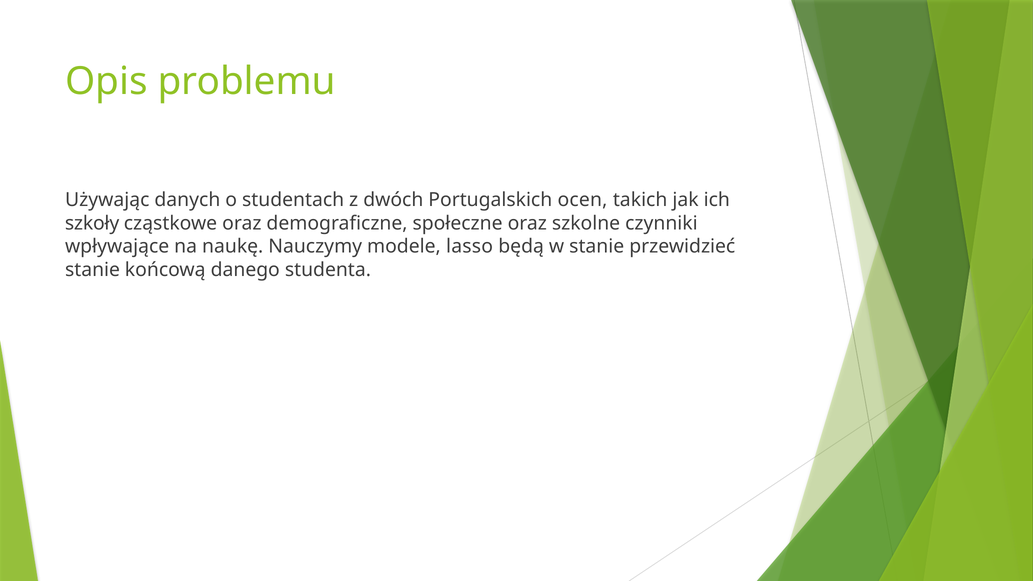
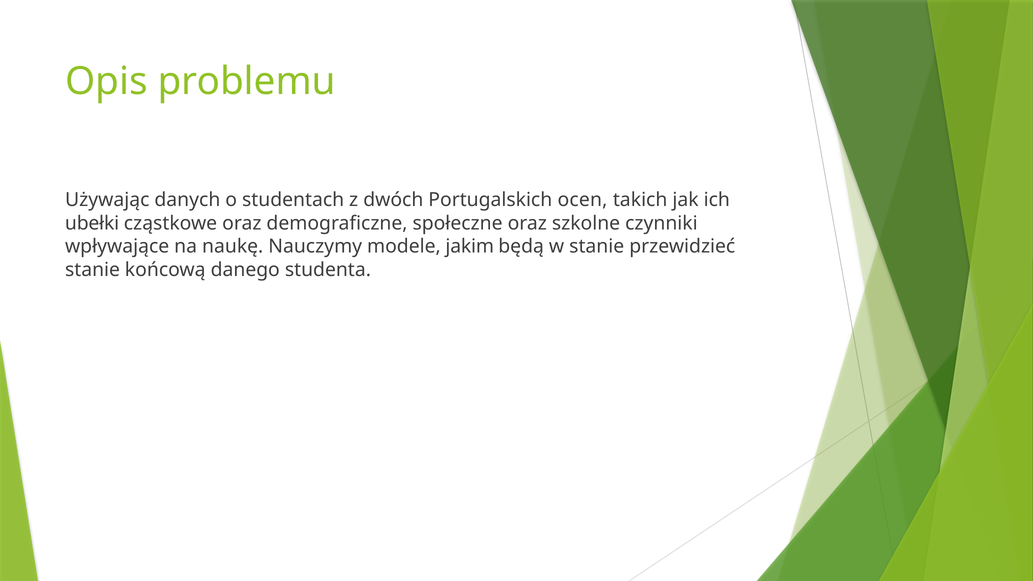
szkoły: szkoły -> ubełki
lasso: lasso -> jakim
